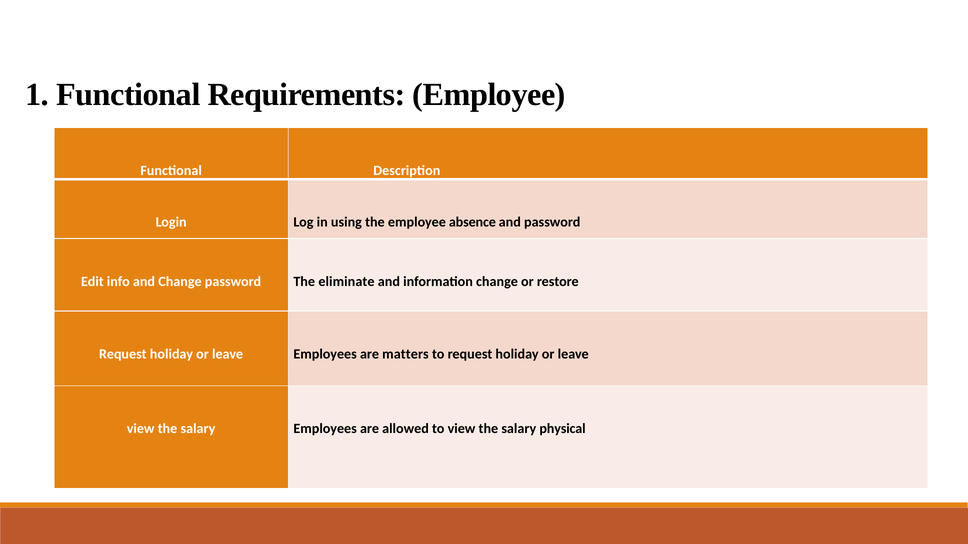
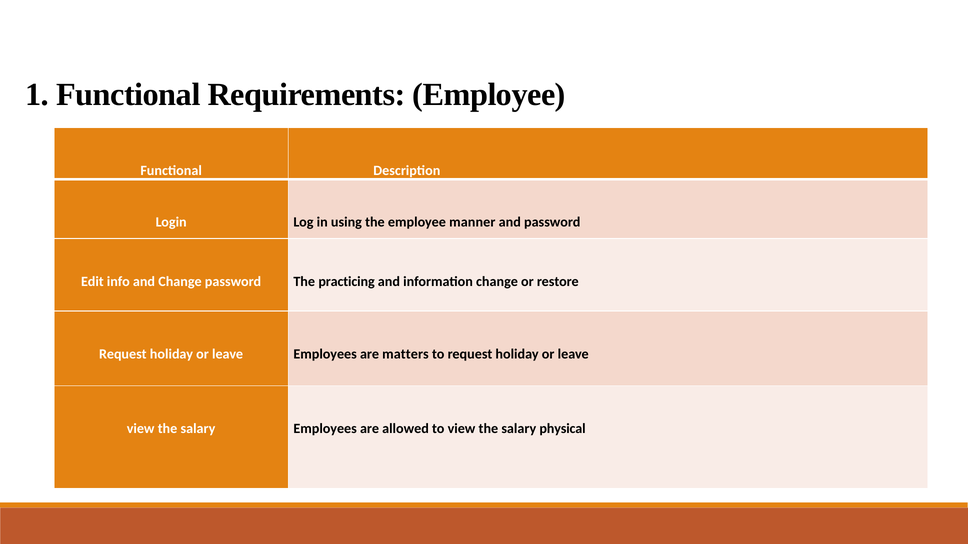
absence: absence -> manner
eliminate: eliminate -> practicing
